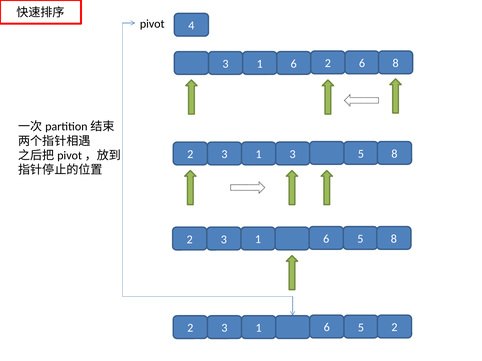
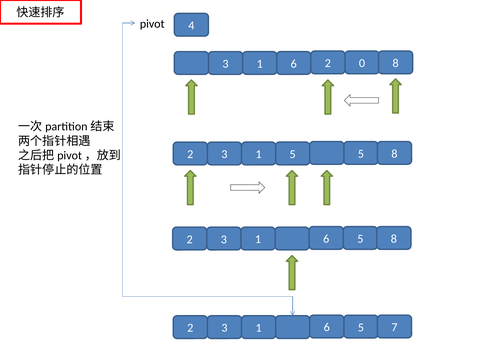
6 6: 6 -> 0
3 at (293, 155): 3 -> 5
5 2: 2 -> 7
